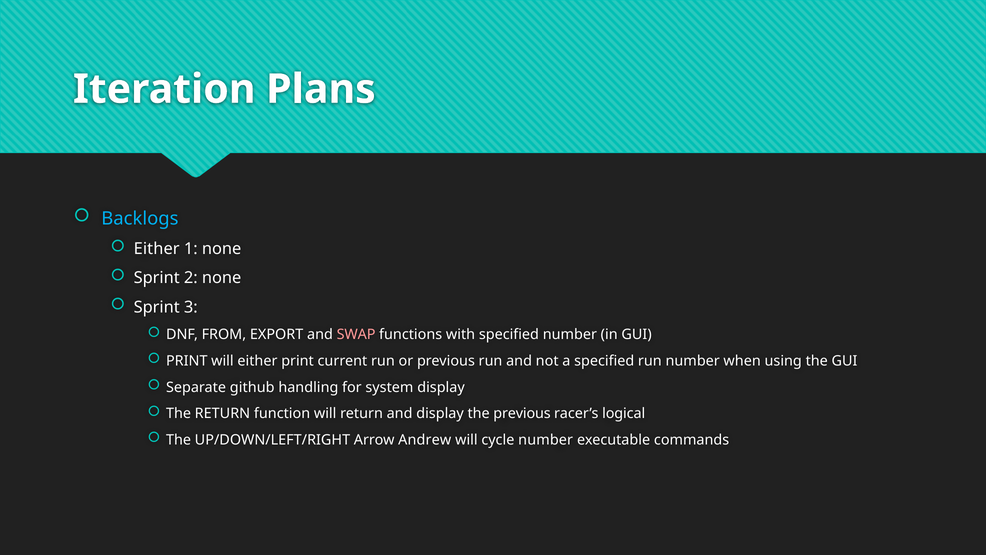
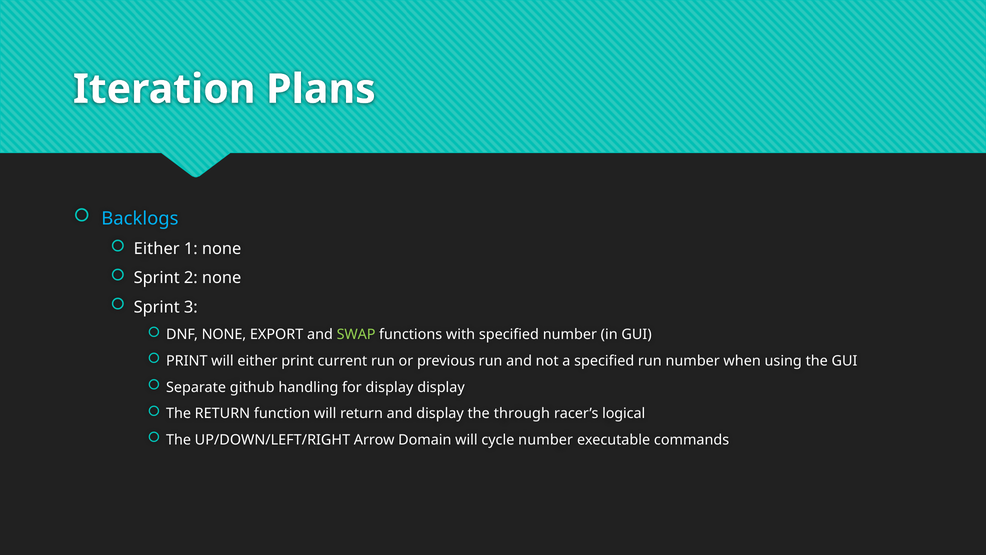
DNF FROM: FROM -> NONE
SWAP colour: pink -> light green
for system: system -> display
the previous: previous -> through
Andrew: Andrew -> Domain
